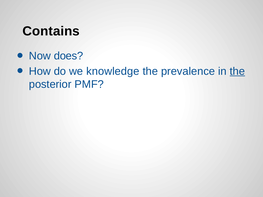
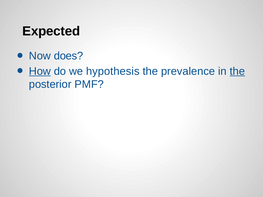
Contains: Contains -> Expected
How underline: none -> present
knowledge: knowledge -> hypothesis
